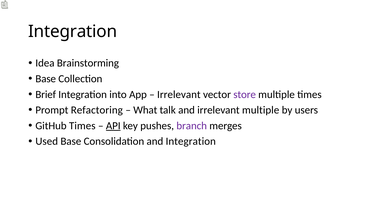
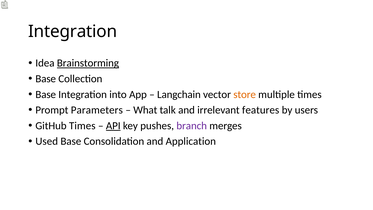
Brainstorming underline: none -> present
Brief at (46, 94): Brief -> Base
Irrelevant at (179, 94): Irrelevant -> Langchain
store colour: purple -> orange
Refactoring: Refactoring -> Parameters
irrelevant multiple: multiple -> features
and Integration: Integration -> Application
